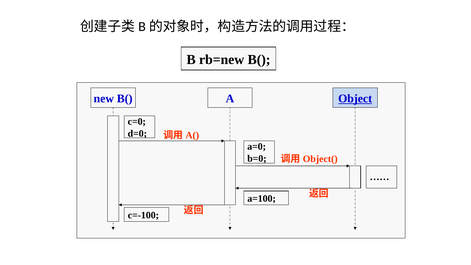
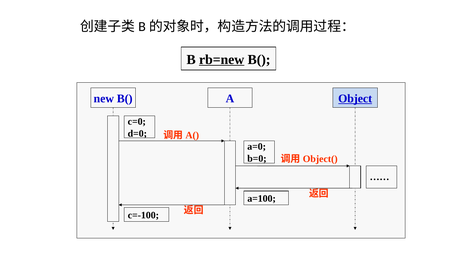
rb=new underline: none -> present
